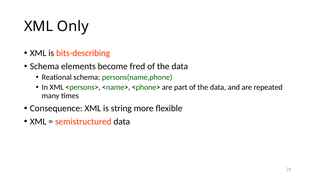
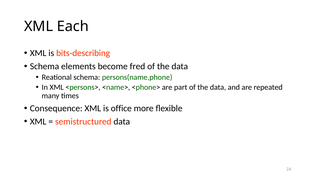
Only: Only -> Each
string: string -> office
